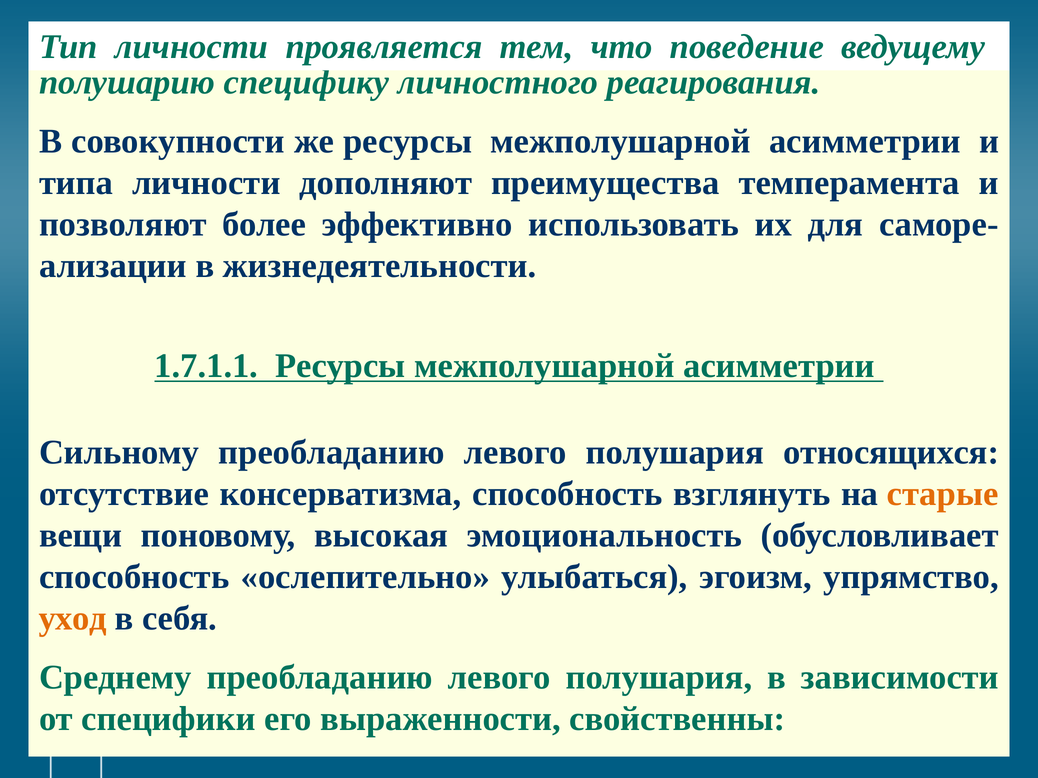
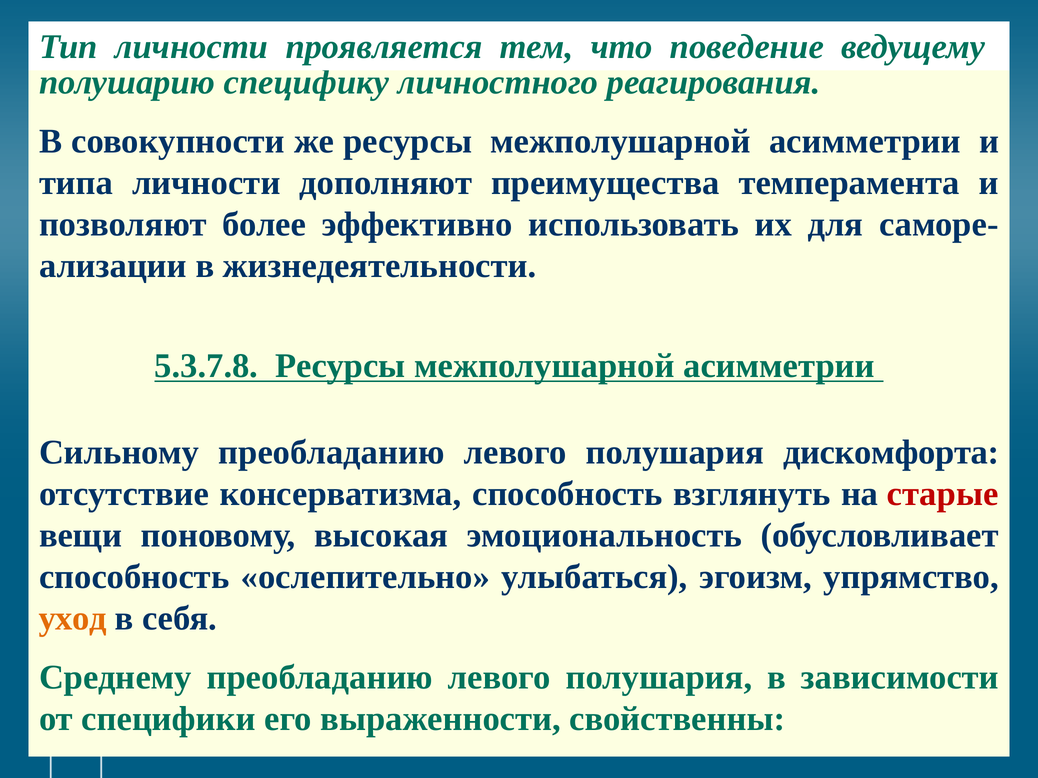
1.7.1.1: 1.7.1.1 -> 5.3.7.8
относящихся: относящихся -> дискомфорта
старые colour: orange -> red
